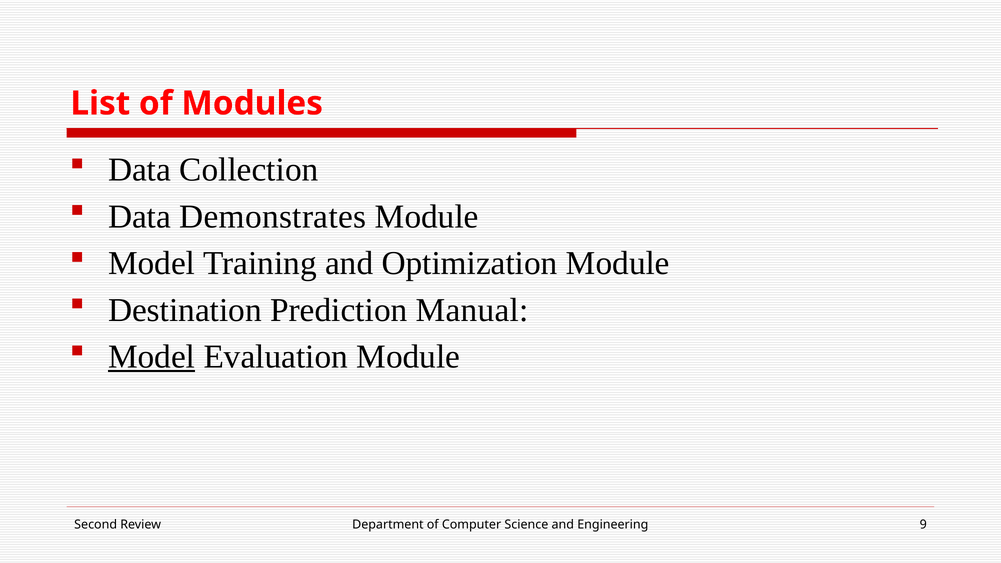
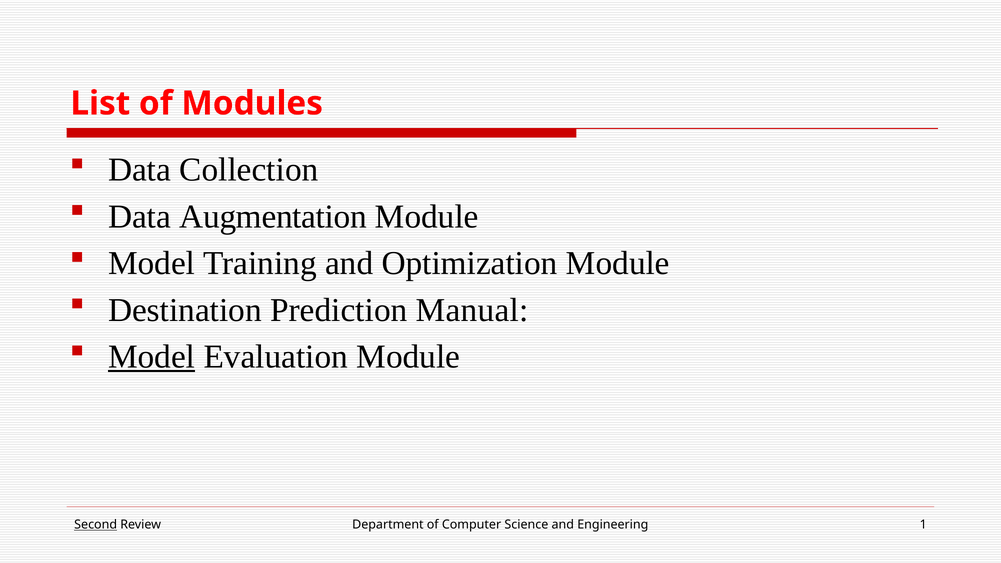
Demonstrates: Demonstrates -> Augmentation
Second underline: none -> present
9: 9 -> 1
